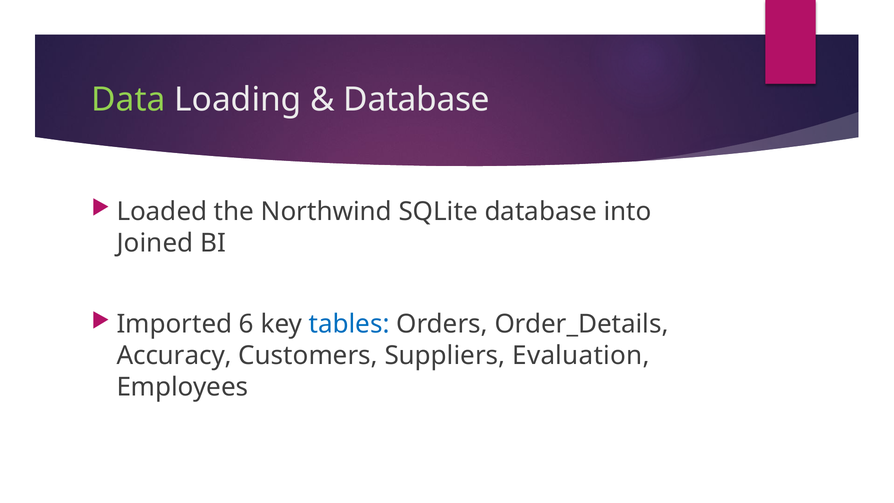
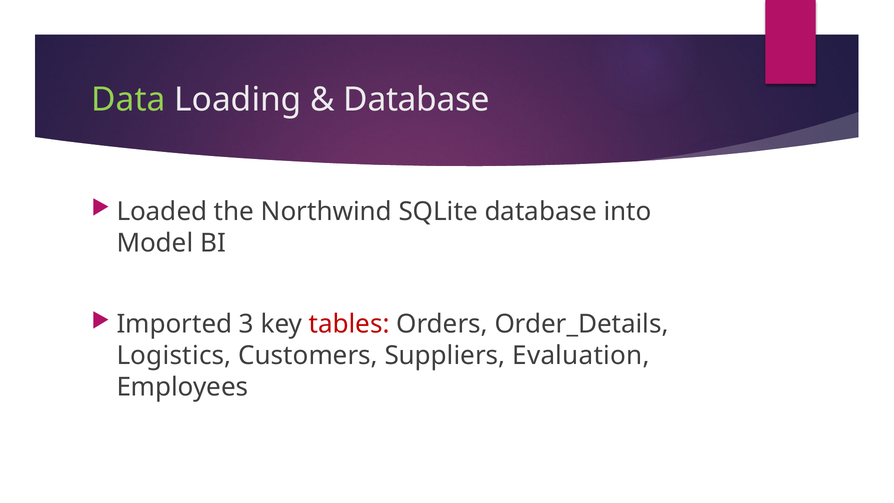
Joined: Joined -> Model
6: 6 -> 3
tables colour: blue -> red
Accuracy: Accuracy -> Logistics
